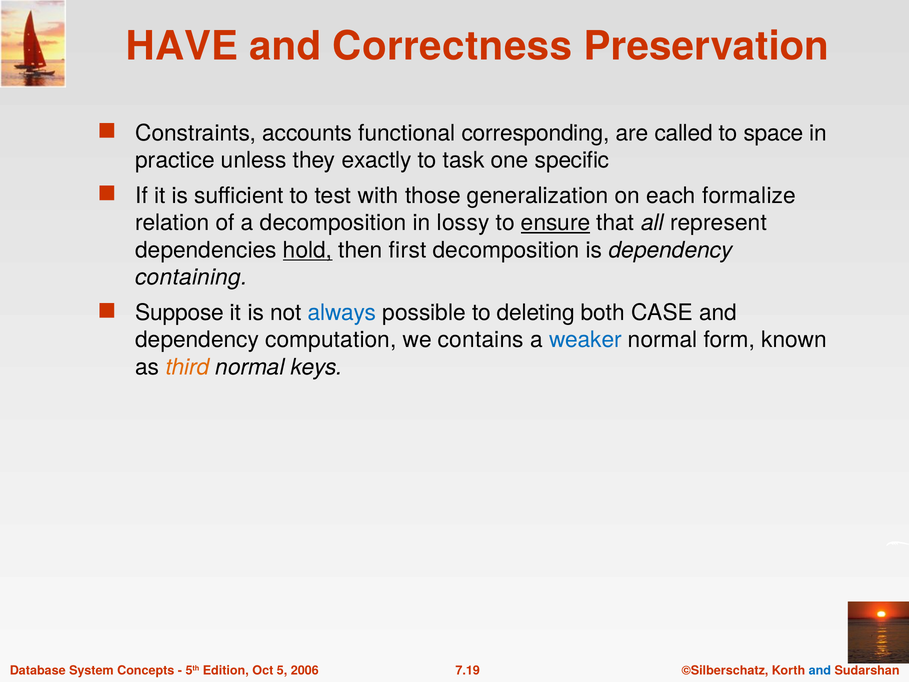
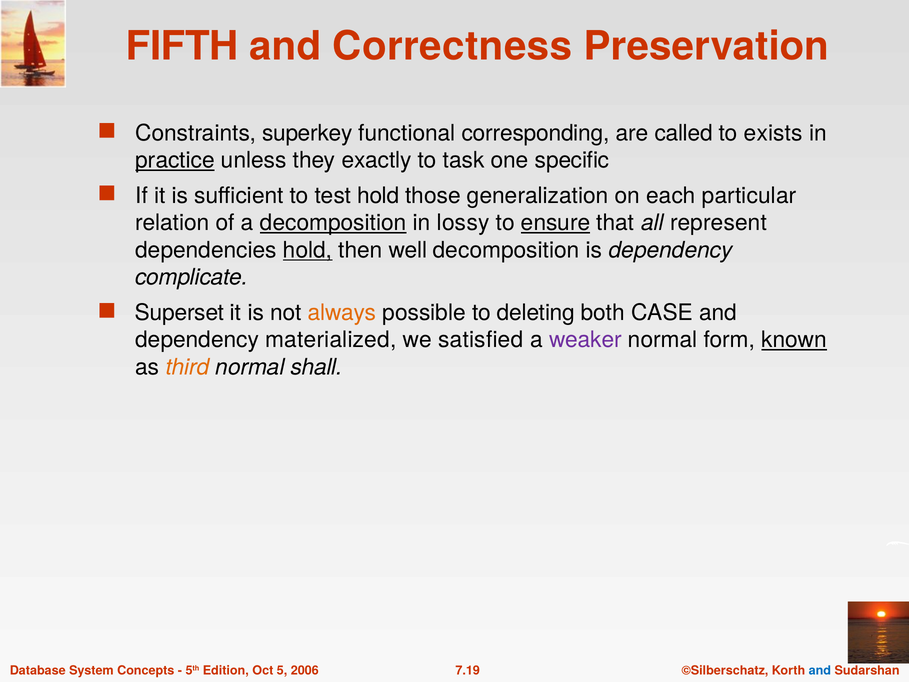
HAVE: HAVE -> FIFTH
accounts: accounts -> superkey
space: space -> exists
practice underline: none -> present
test with: with -> hold
formalize: formalize -> particular
decomposition at (333, 223) underline: none -> present
first: first -> well
containing: containing -> complicate
Suppose: Suppose -> Superset
always colour: blue -> orange
computation: computation -> materialized
contains: contains -> satisfied
weaker colour: blue -> purple
known underline: none -> present
keys: keys -> shall
